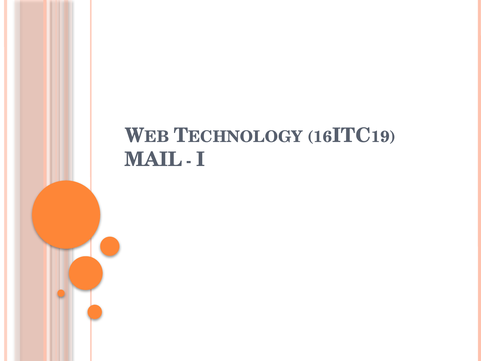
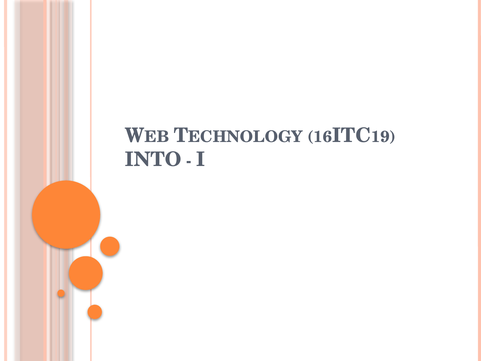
MAIL: MAIL -> INTO
